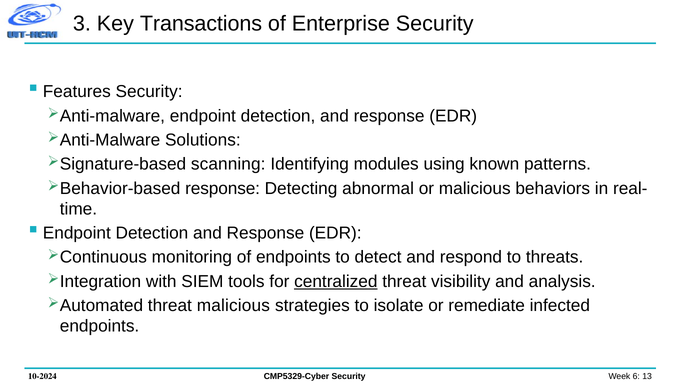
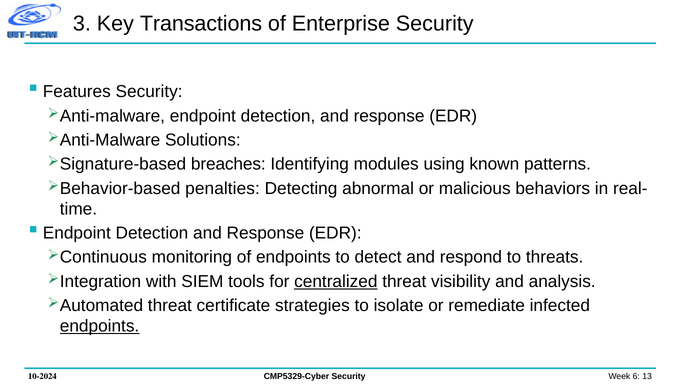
scanning: scanning -> breaches
response at (223, 188): response -> penalties
threat malicious: malicious -> certificate
endpoints at (100, 326) underline: none -> present
